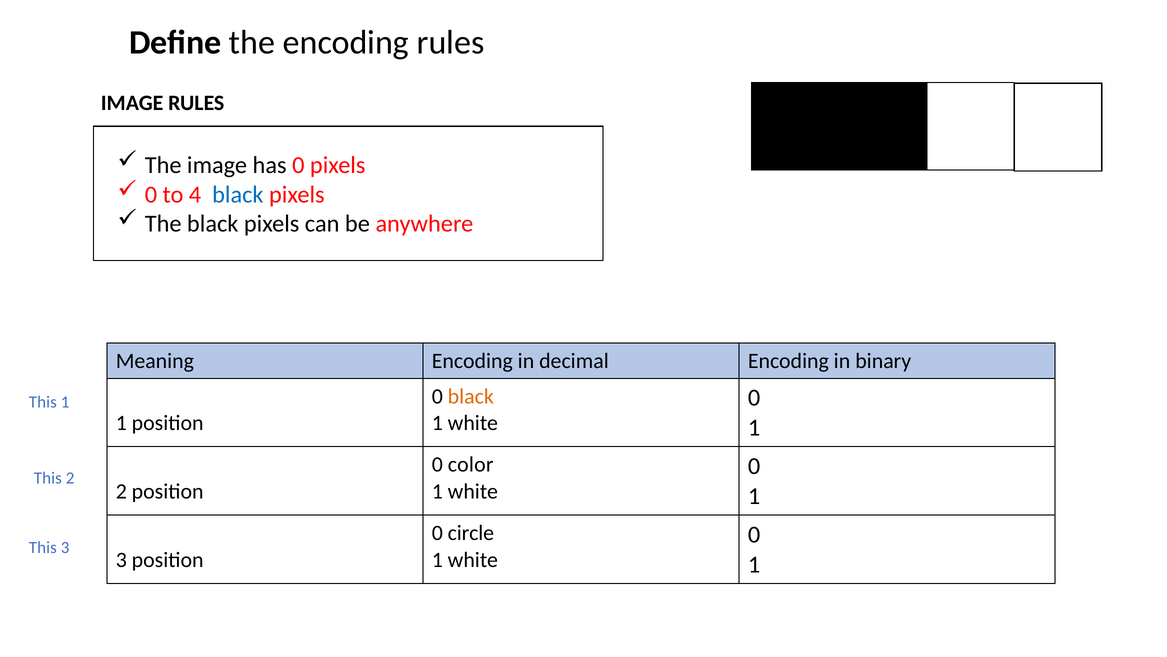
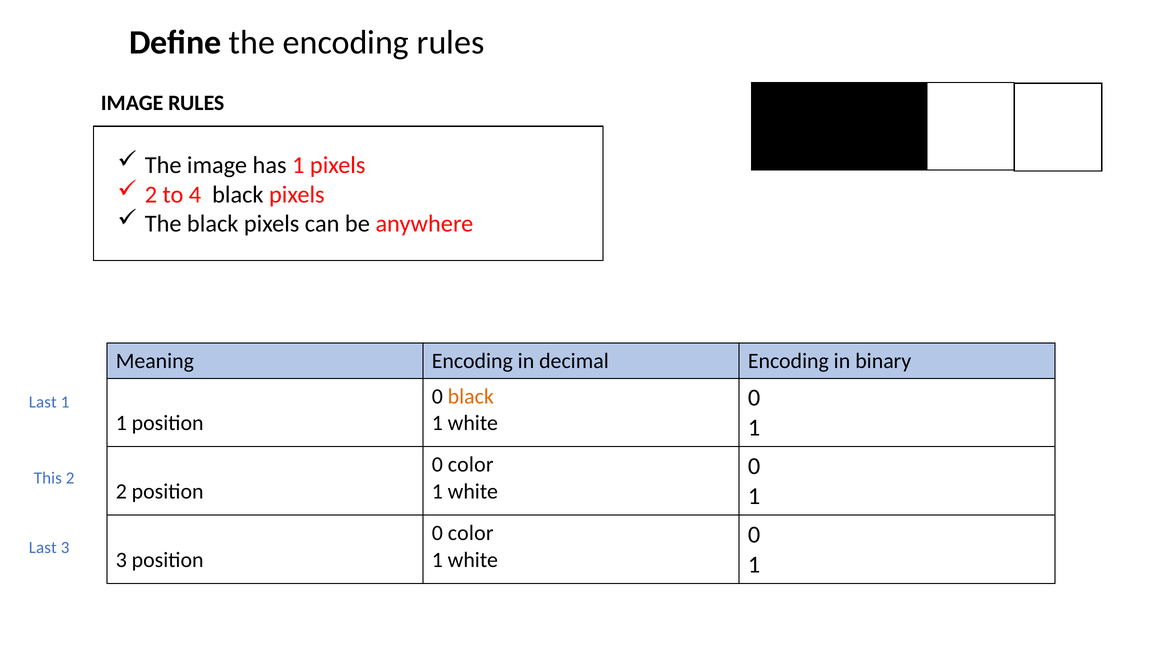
has 0: 0 -> 1
0 at (151, 194): 0 -> 2
black at (238, 194) colour: blue -> black
This at (43, 402): This -> Last
circle at (471, 533): circle -> color
This at (43, 547): This -> Last
